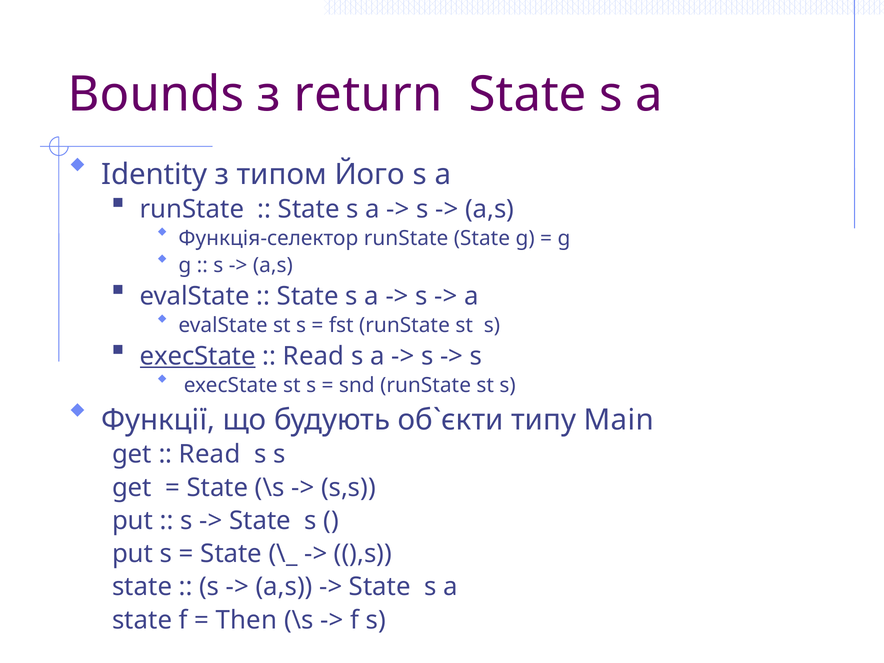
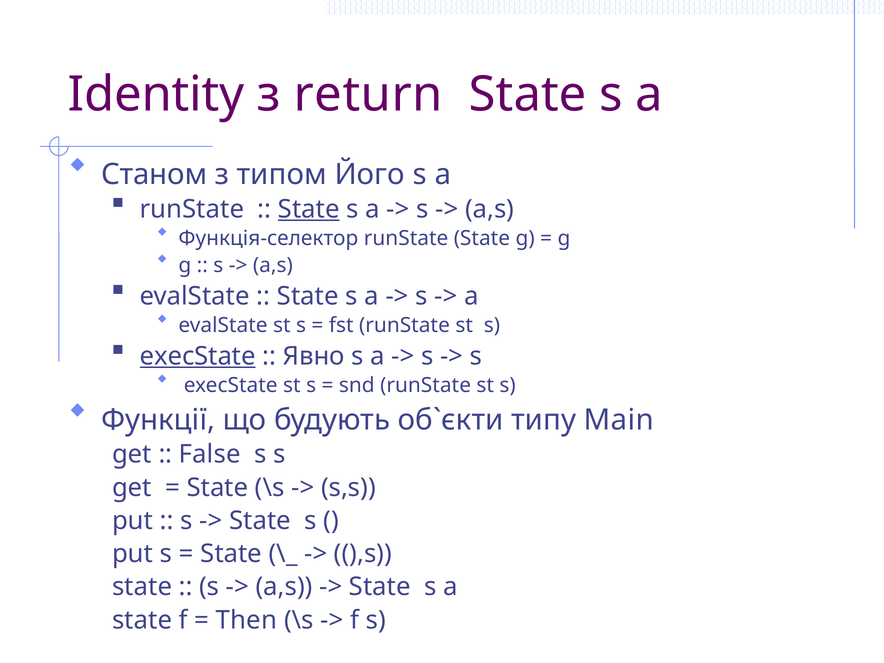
Bounds: Bounds -> Identity
Identity: Identity -> Станом
State at (309, 209) underline: none -> present
Read at (314, 356): Read -> Явно
Read at (210, 454): Read -> False
